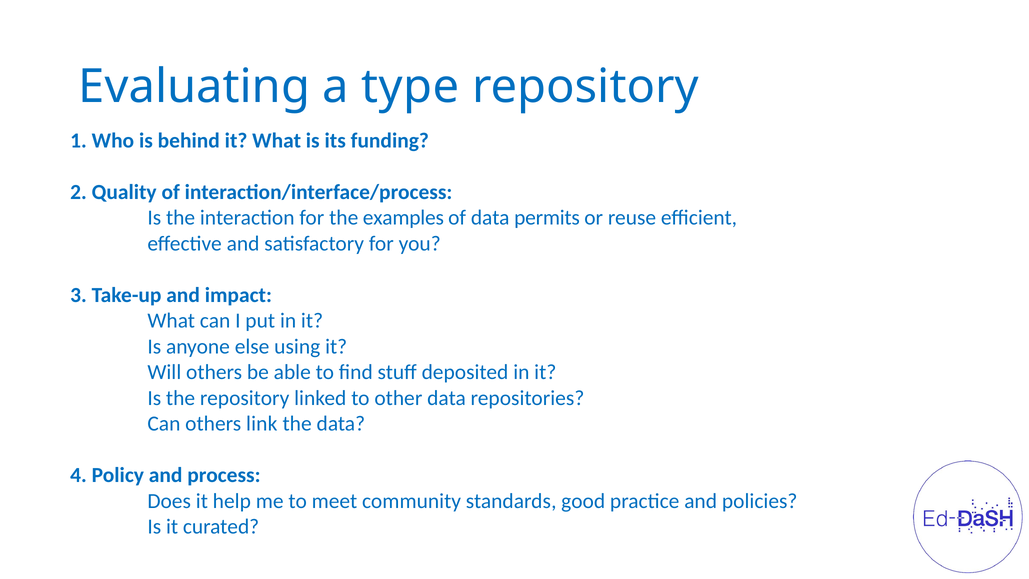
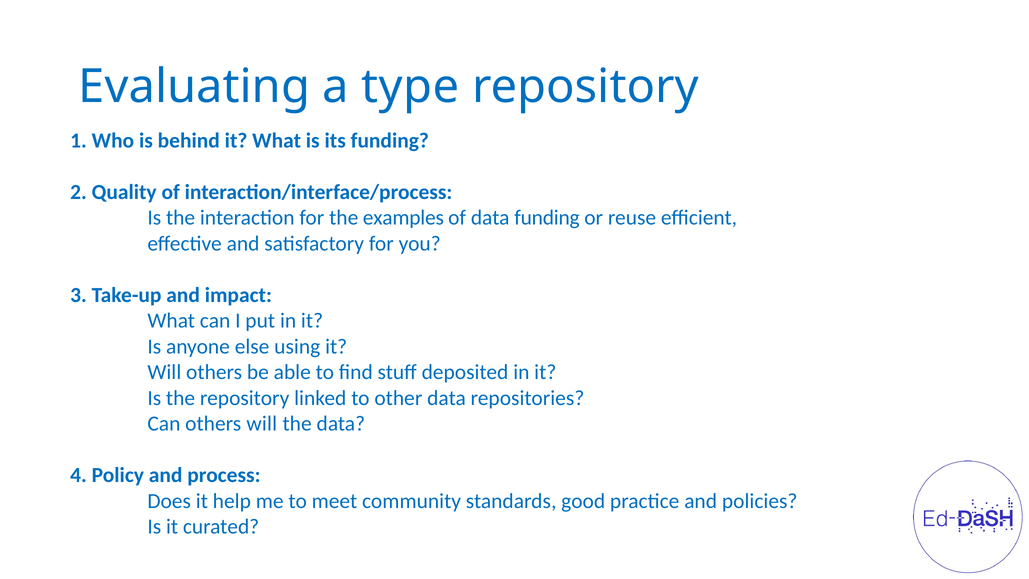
data permits: permits -> funding
others link: link -> will
